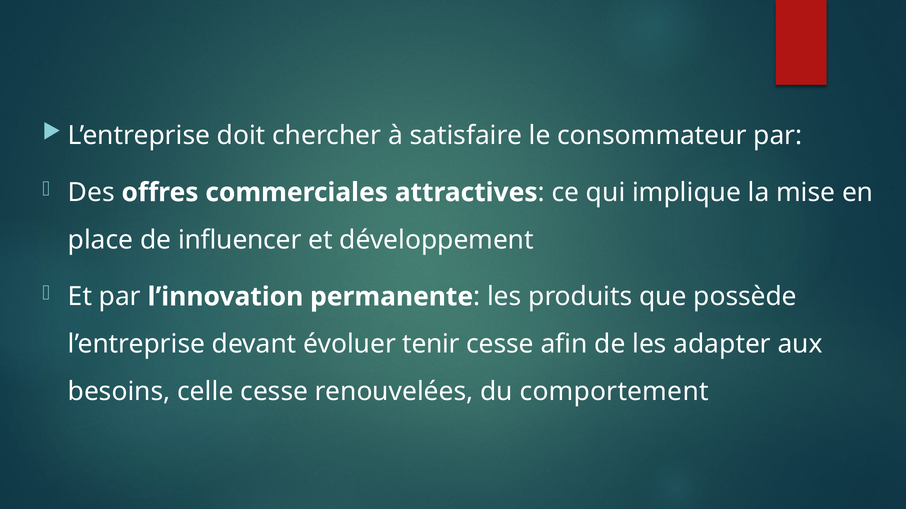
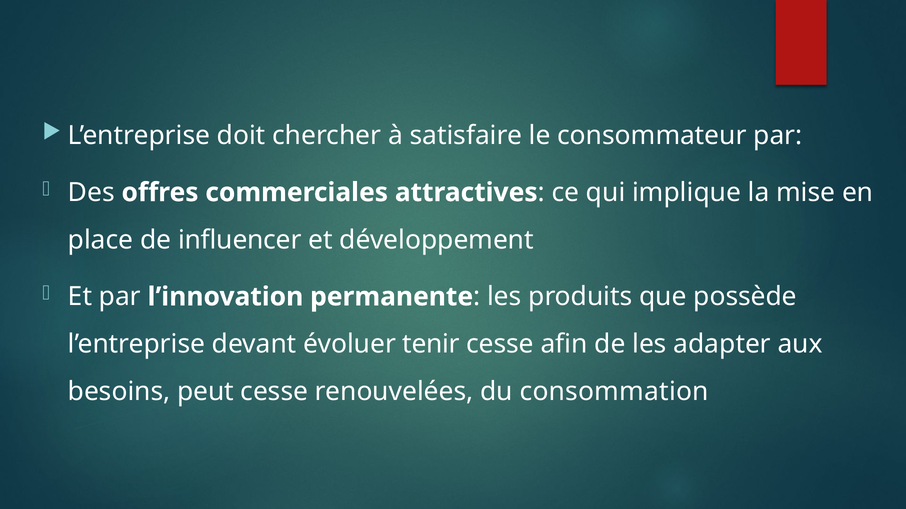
celle: celle -> peut
comportement: comportement -> consommation
